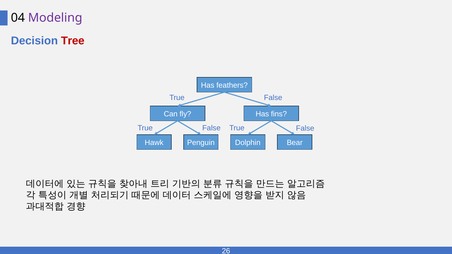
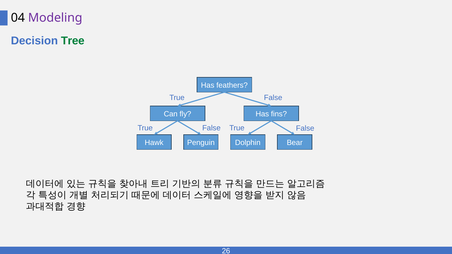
Tree colour: red -> green
